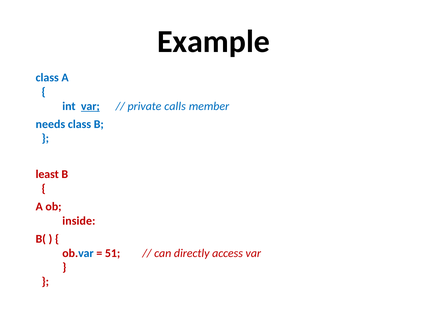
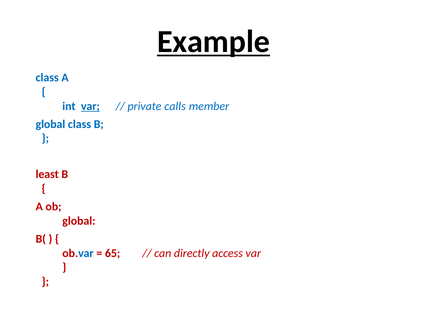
Example underline: none -> present
needs at (50, 124): needs -> global
inside at (79, 221): inside -> global
51: 51 -> 65
